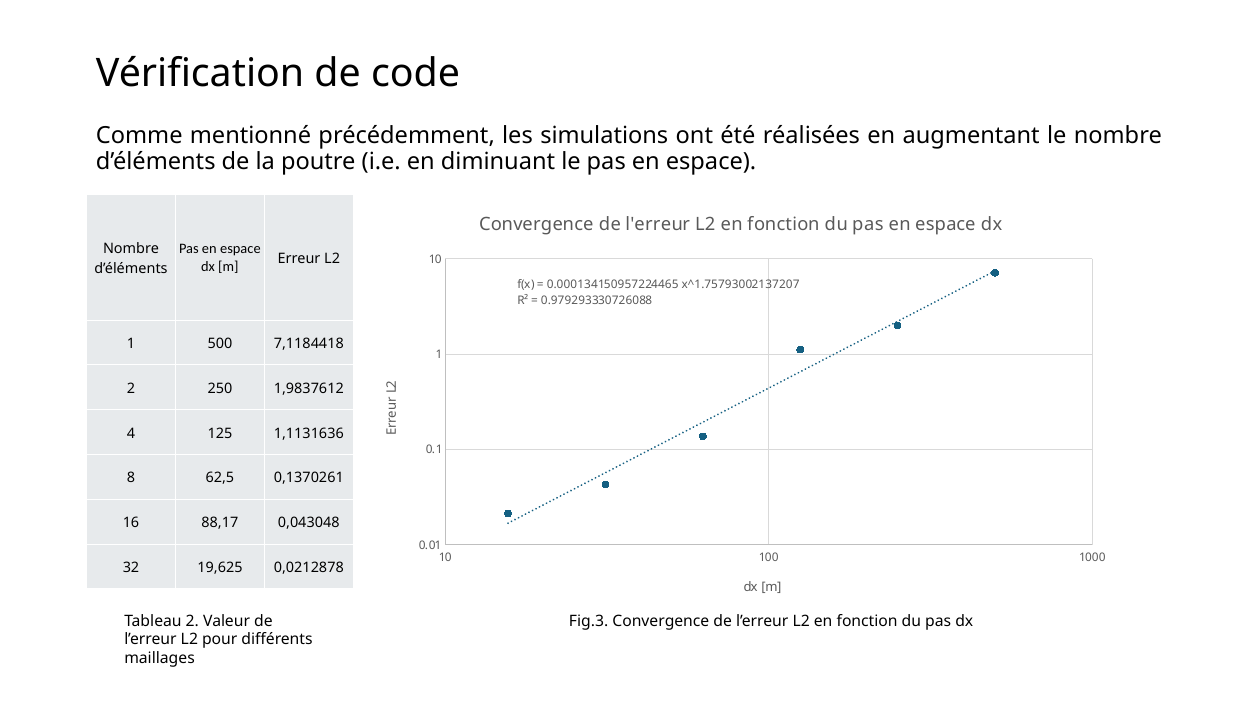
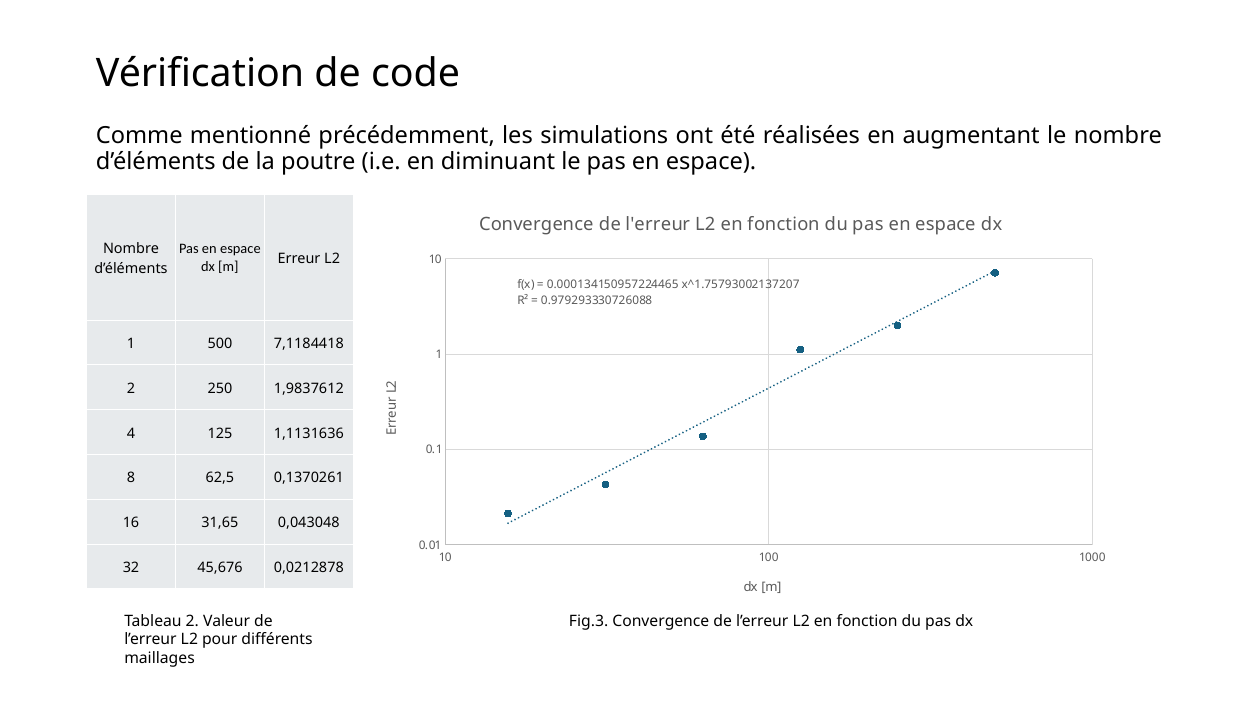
88,17: 88,17 -> 31,65
19,625: 19,625 -> 45,676
